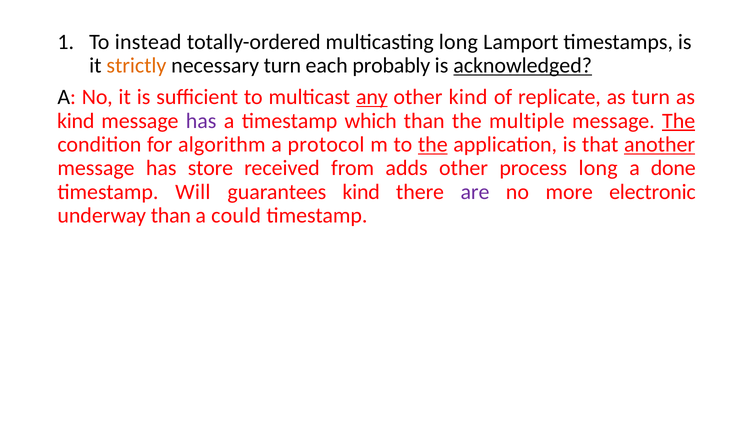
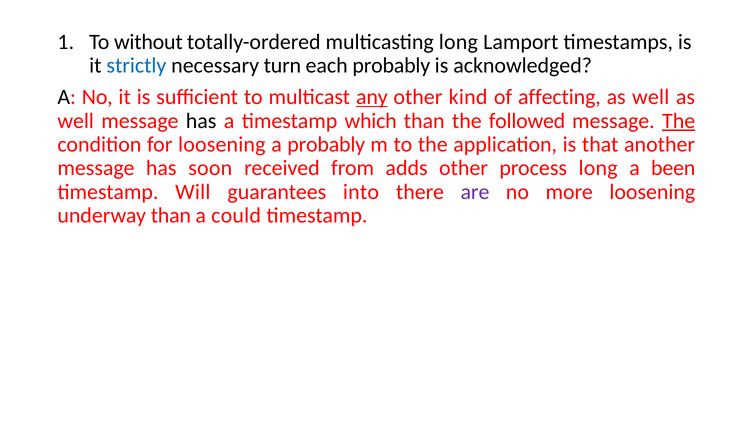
instead: instead -> without
strictly colour: orange -> blue
acknowledged underline: present -> none
replicate: replicate -> affecting
turn at (651, 97): turn -> well
kind at (76, 121): kind -> well
has at (201, 121) colour: purple -> black
multiple: multiple -> followed
for algorithm: algorithm -> loosening
a protocol: protocol -> probably
the at (433, 145) underline: present -> none
another underline: present -> none
store: store -> soon
done: done -> been
guarantees kind: kind -> into
more electronic: electronic -> loosening
